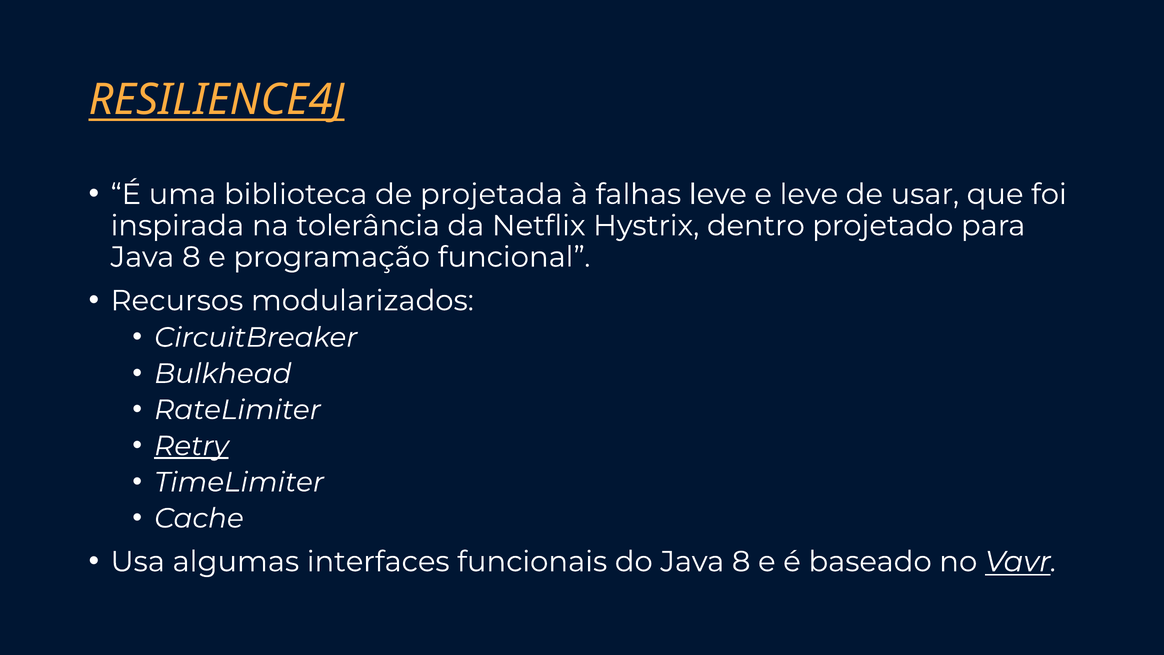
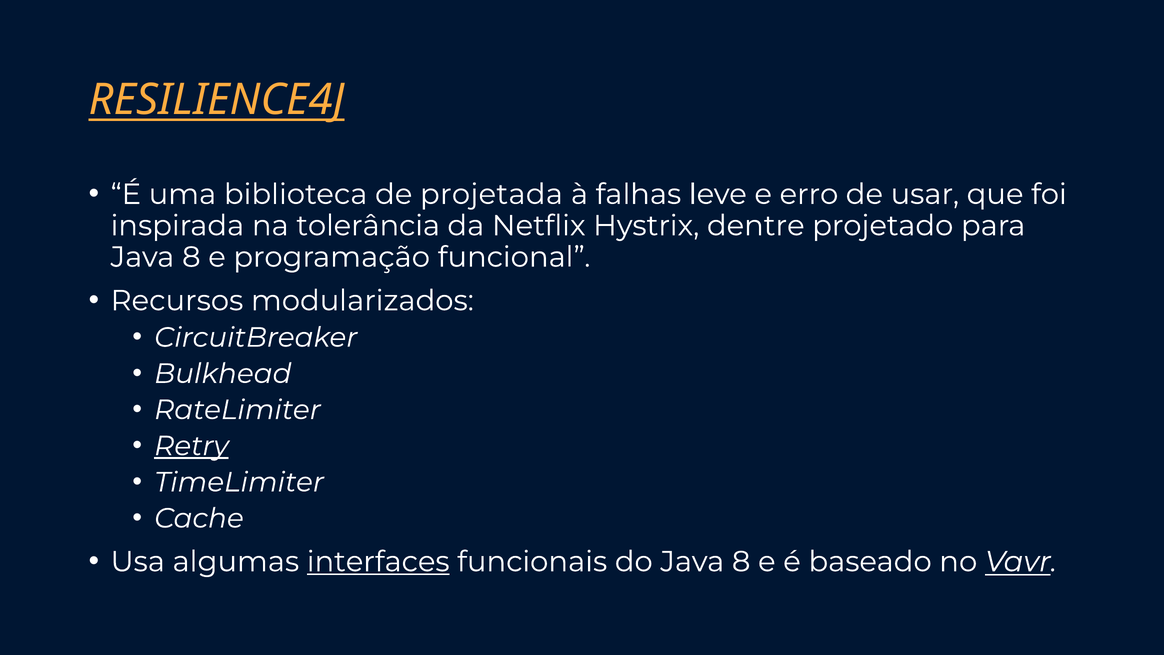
e leve: leve -> erro
dentro: dentro -> dentre
interfaces underline: none -> present
